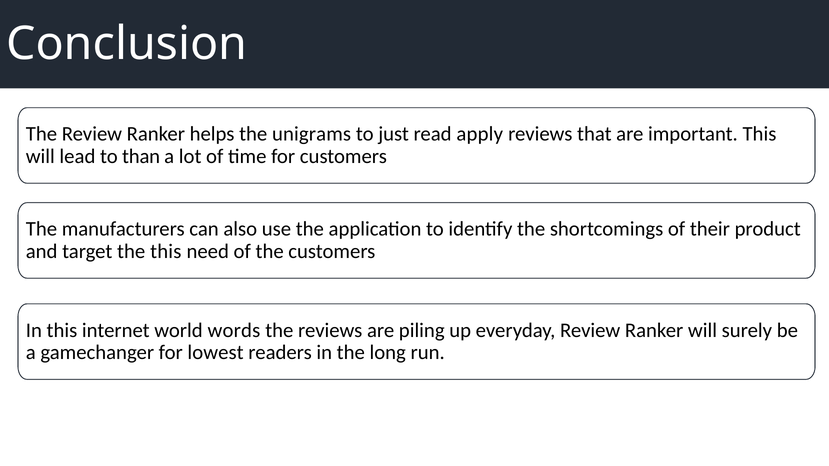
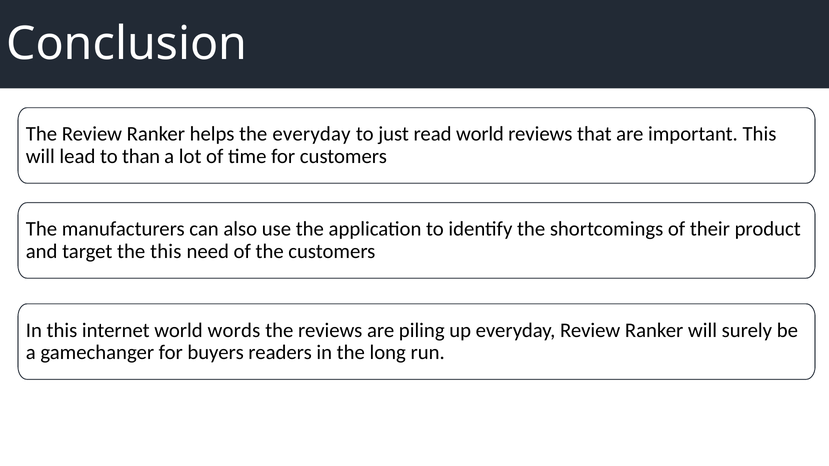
the unigrams: unigrams -> everyday
read apply: apply -> world
lowest: lowest -> buyers
